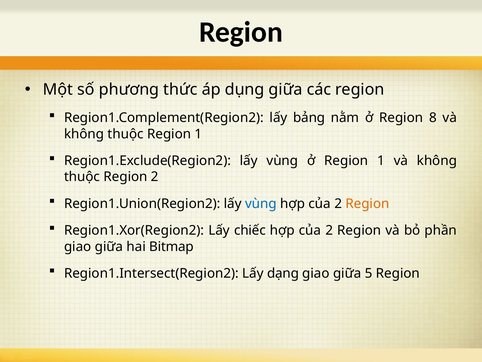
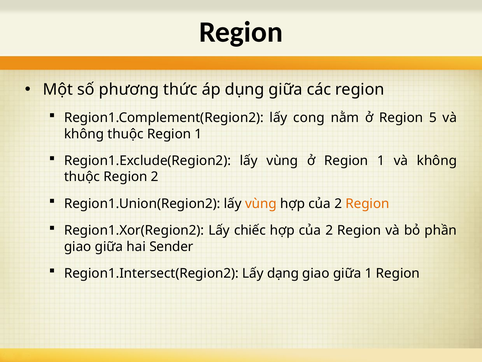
bảng: bảng -> cong
8: 8 -> 5
vùng at (261, 203) colour: blue -> orange
Bitmap: Bitmap -> Sender
giữa 5: 5 -> 1
